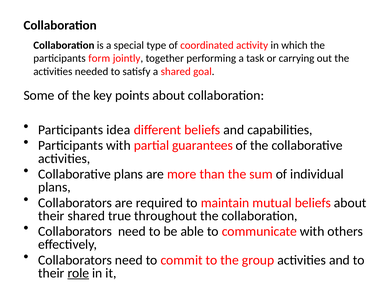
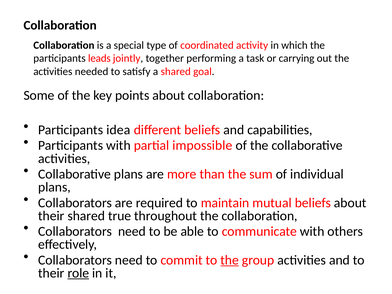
form: form -> leads
guarantees: guarantees -> impossible
the at (230, 260) underline: none -> present
